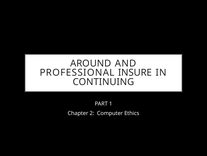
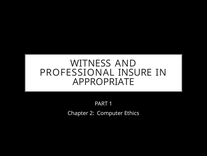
AROUND: AROUND -> WITNESS
CONTINUING: CONTINUING -> APPROPRIATE
